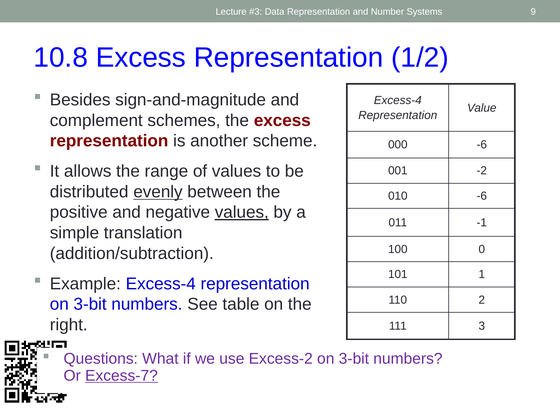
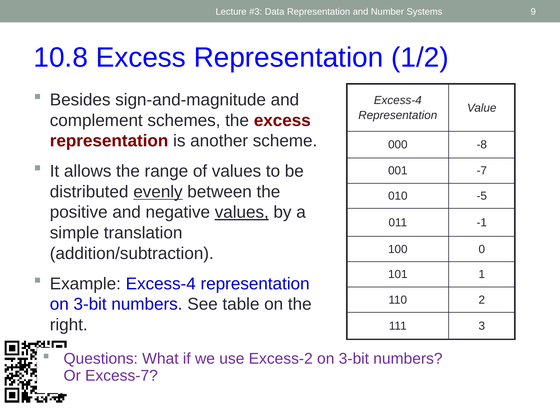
000 -6: -6 -> -8
-2: -2 -> -7
010 -6: -6 -> -5
Excess-7 underline: present -> none
